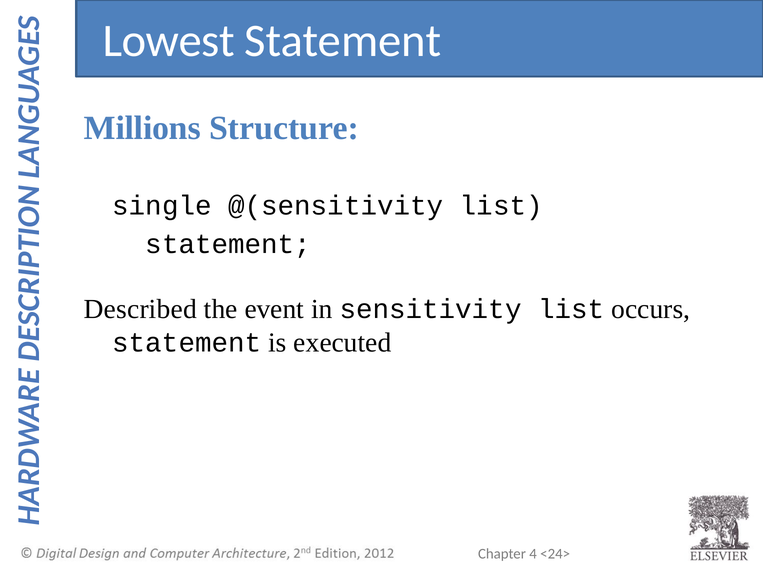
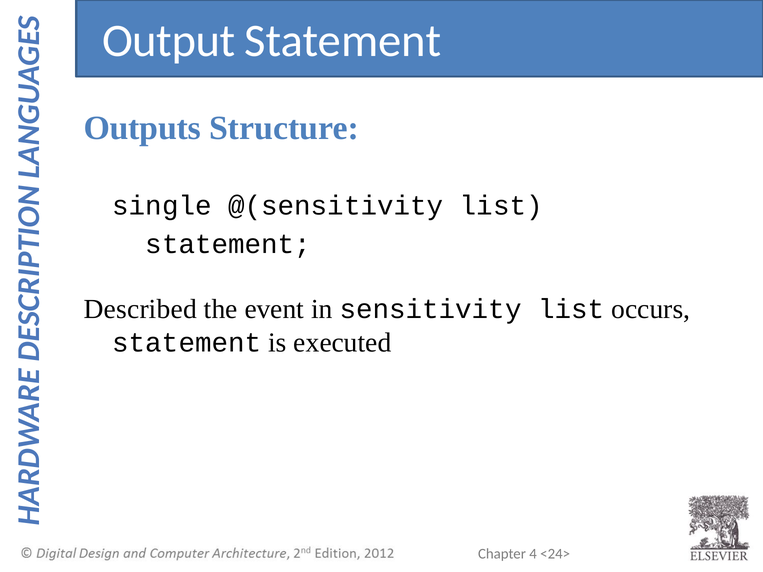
Lowest: Lowest -> Output
Millions: Millions -> Outputs
